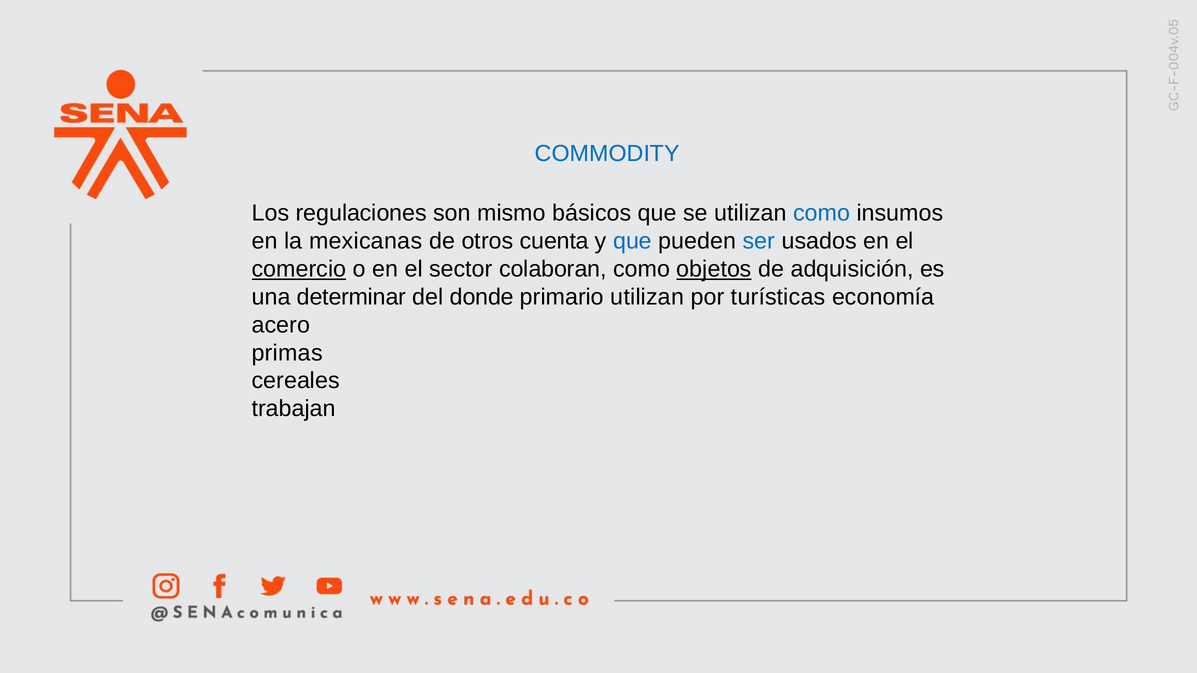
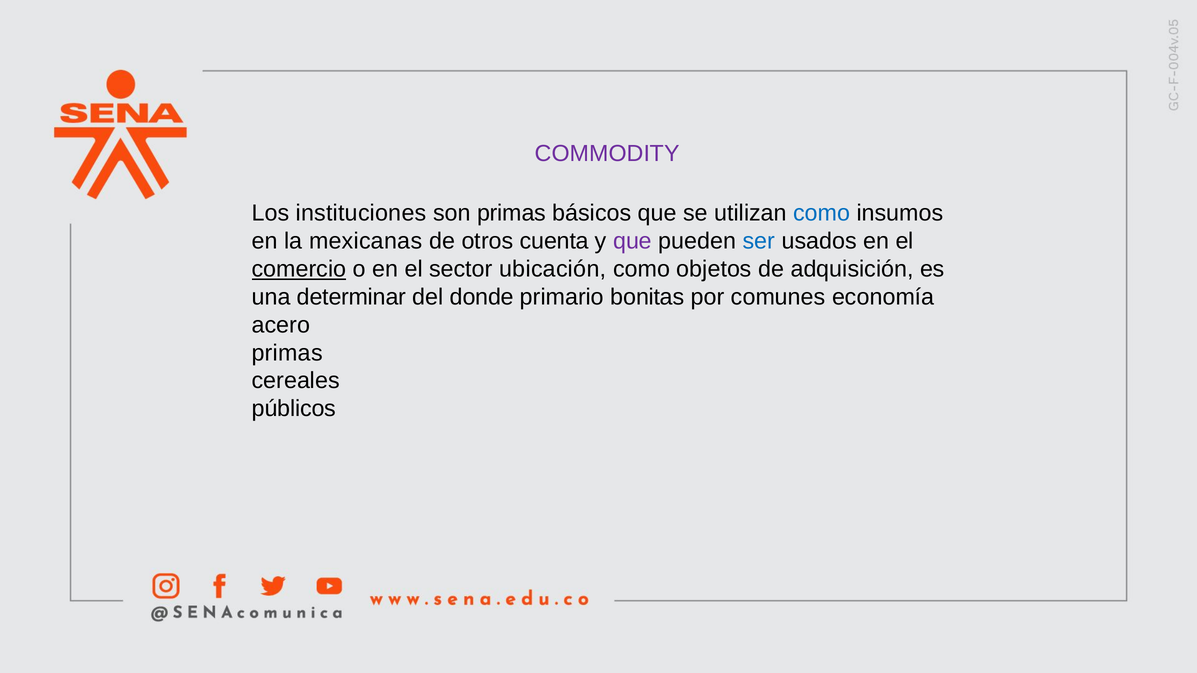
COMMODITY colour: blue -> purple
regulaciones: regulaciones -> instituciones
son mismo: mismo -> primas
que at (633, 241) colour: blue -> purple
colaboran: colaboran -> ubicación
objetos underline: present -> none
primario utilizan: utilizan -> bonitas
turísticas: turísticas -> comunes
trabajan: trabajan -> públicos
